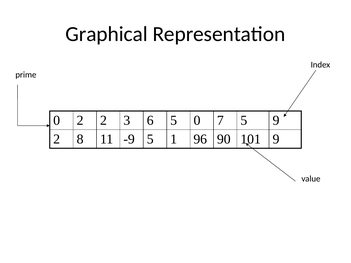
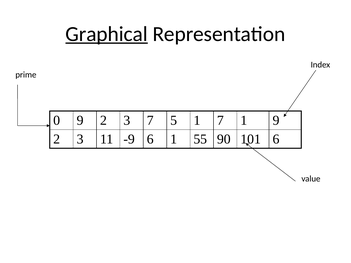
Graphical underline: none -> present
0 2: 2 -> 9
3 6: 6 -> 7
5 0: 0 -> 1
7 5: 5 -> 1
8 at (80, 139): 8 -> 3
-9 5: 5 -> 6
96: 96 -> 55
101 9: 9 -> 6
